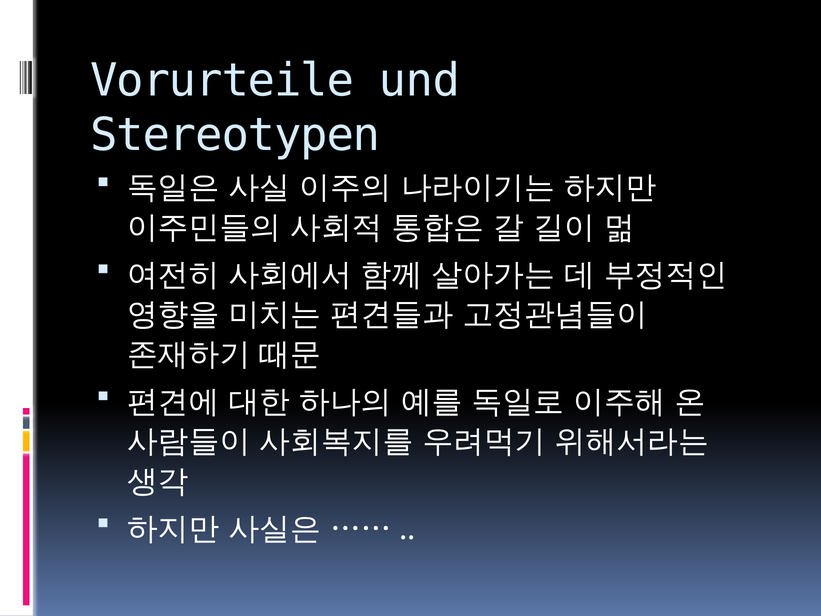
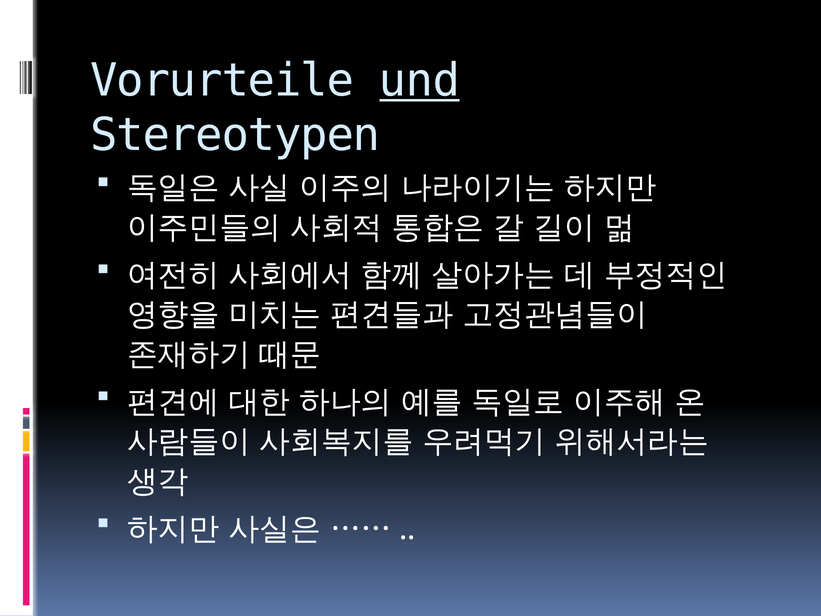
und underline: none -> present
